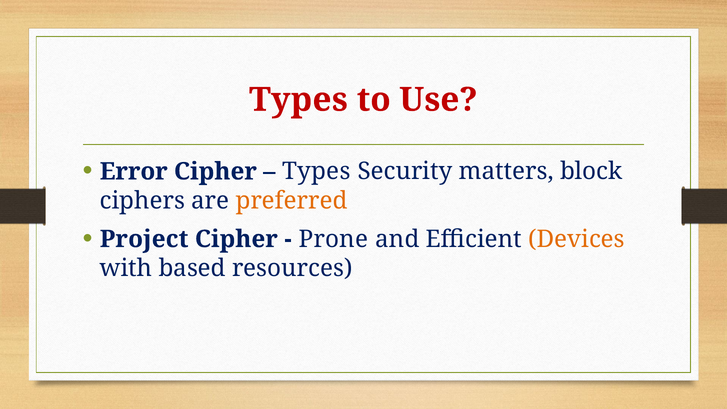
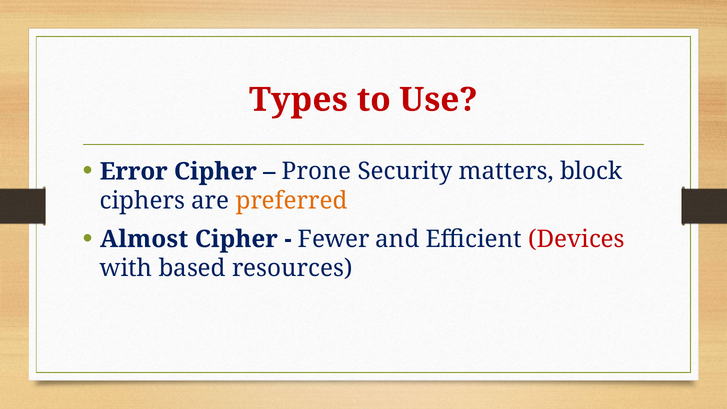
Types at (316, 171): Types -> Prone
Project: Project -> Almost
Prone: Prone -> Fewer
Devices colour: orange -> red
